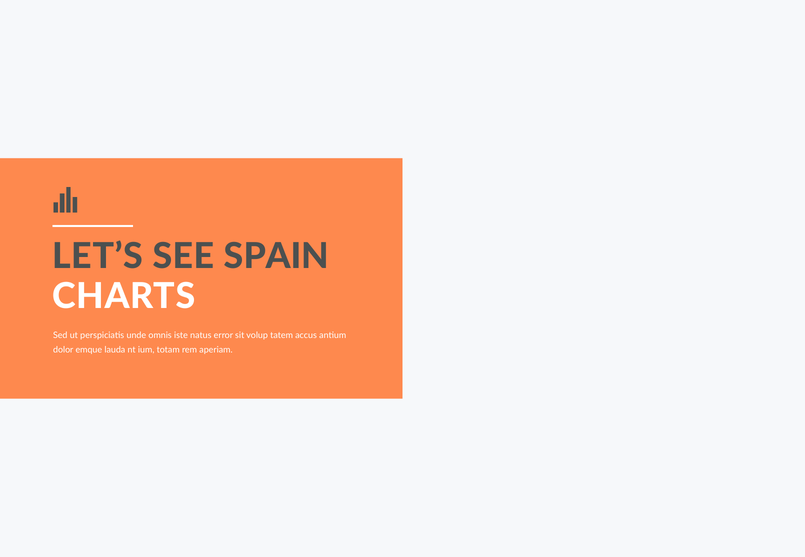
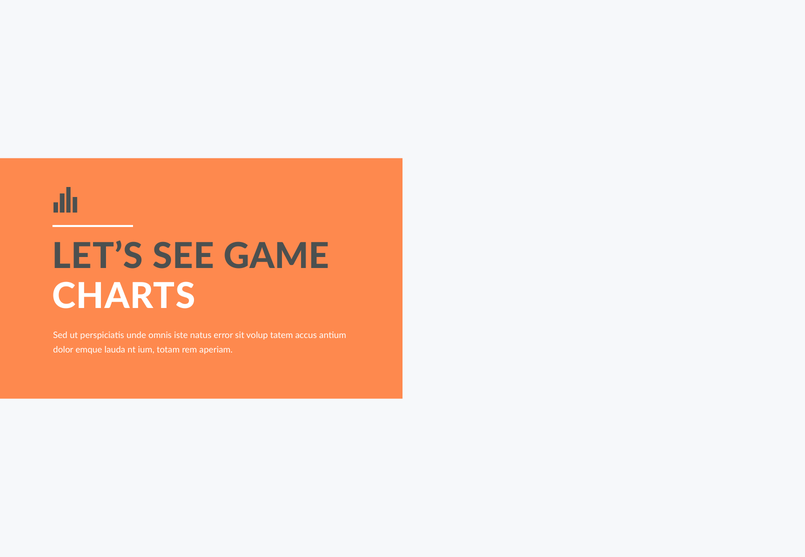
SPAIN: SPAIN -> GAME
